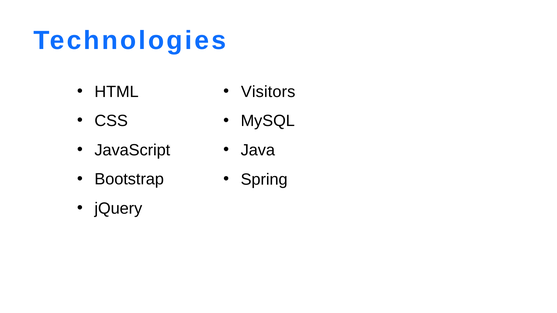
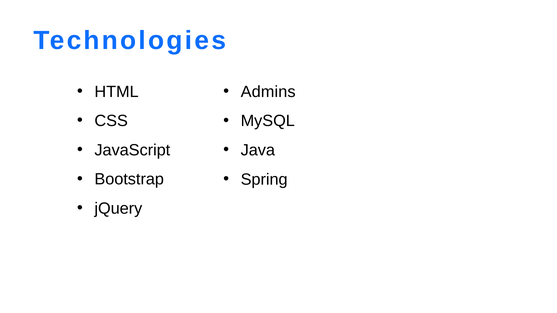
Visitors: Visitors -> Admins
